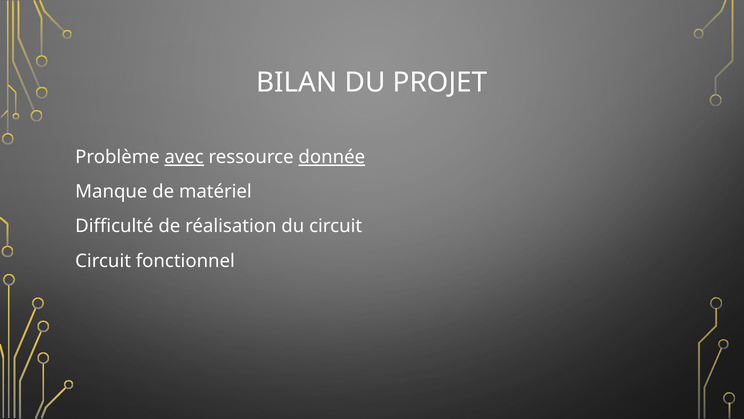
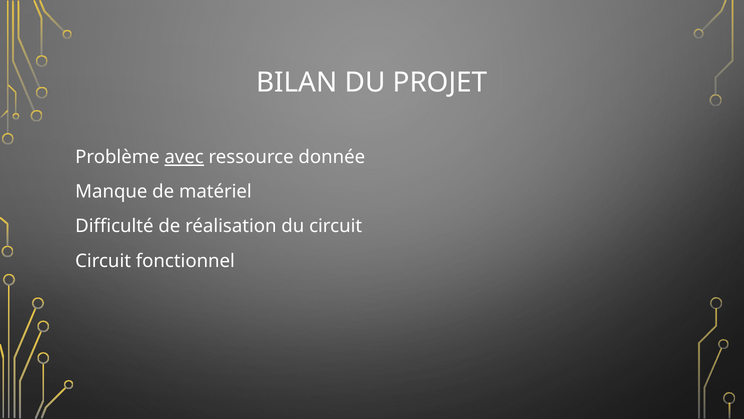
donnée underline: present -> none
